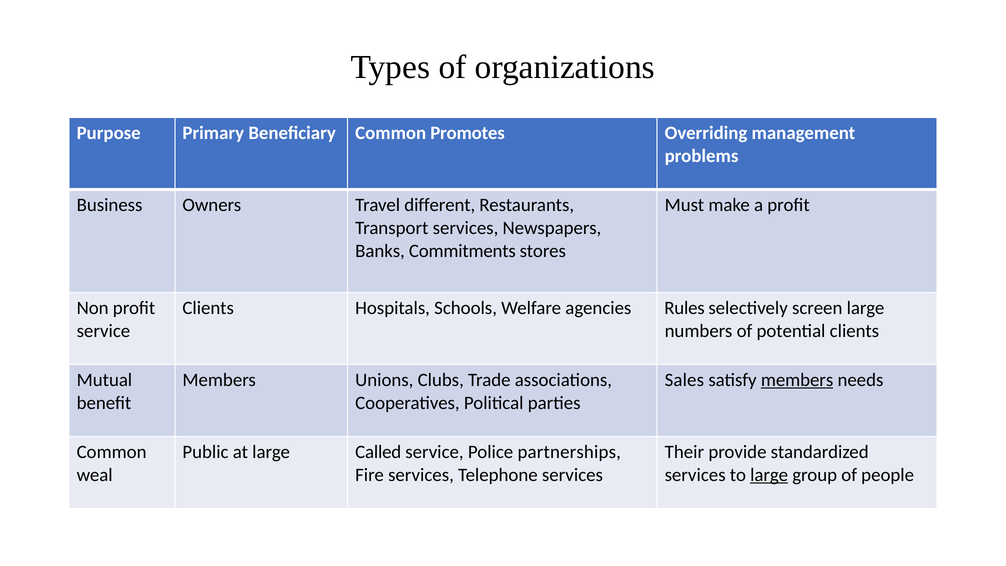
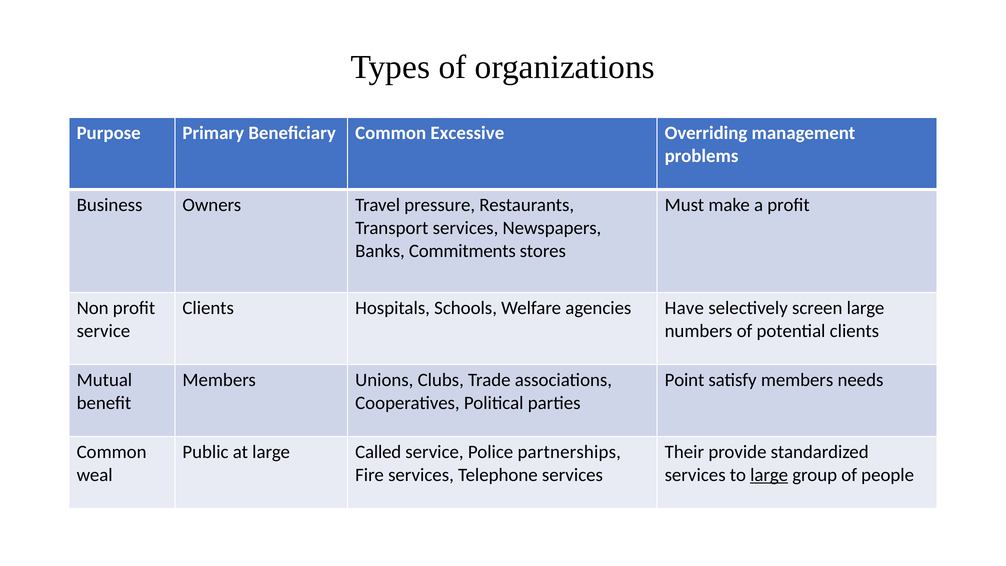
Promotes: Promotes -> Excessive
different: different -> pressure
Rules: Rules -> Have
Sales: Sales -> Point
members at (797, 380) underline: present -> none
